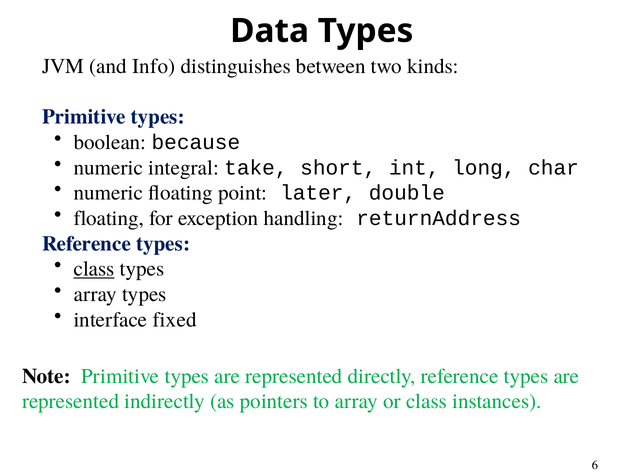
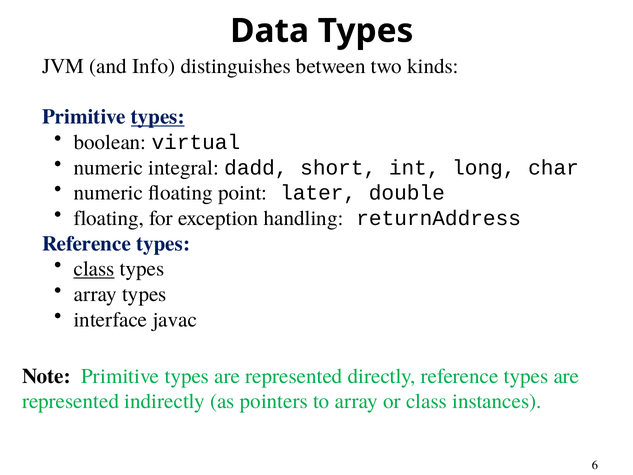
types at (158, 117) underline: none -> present
because: because -> virtual
take: take -> dadd
fixed: fixed -> javac
